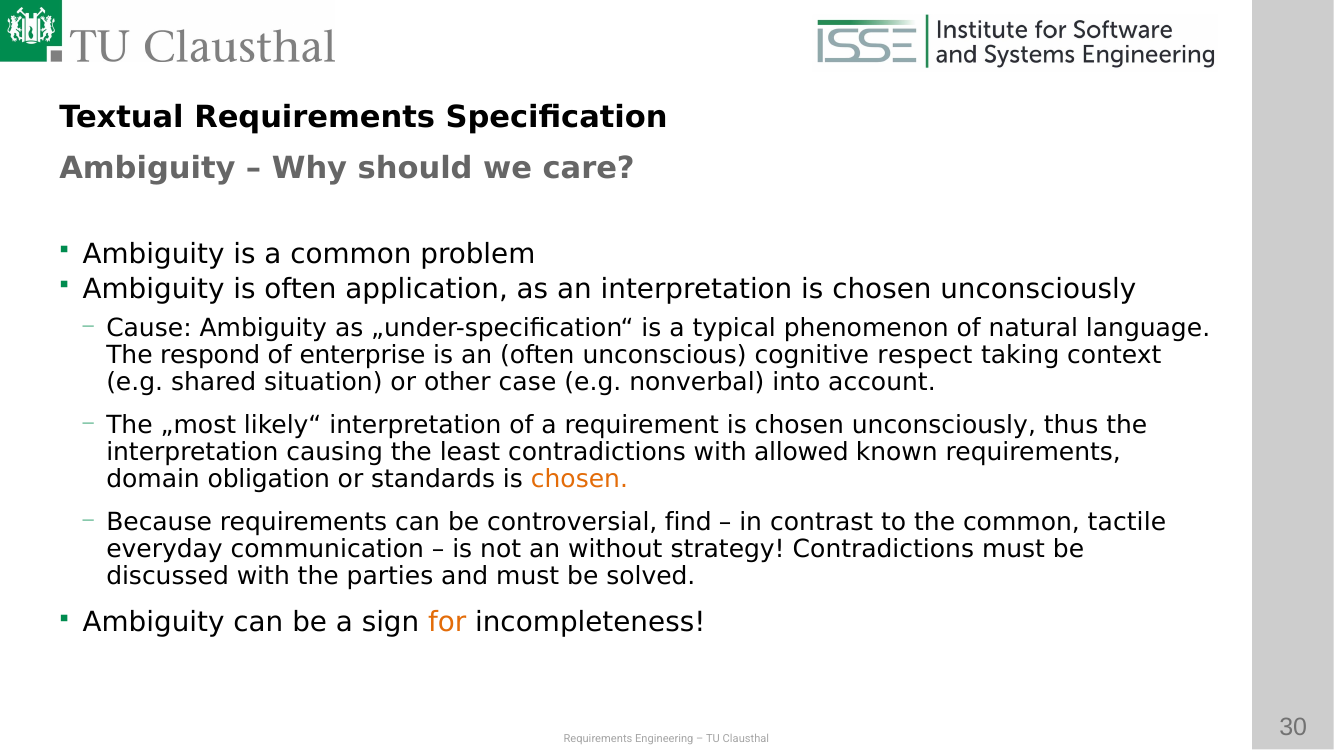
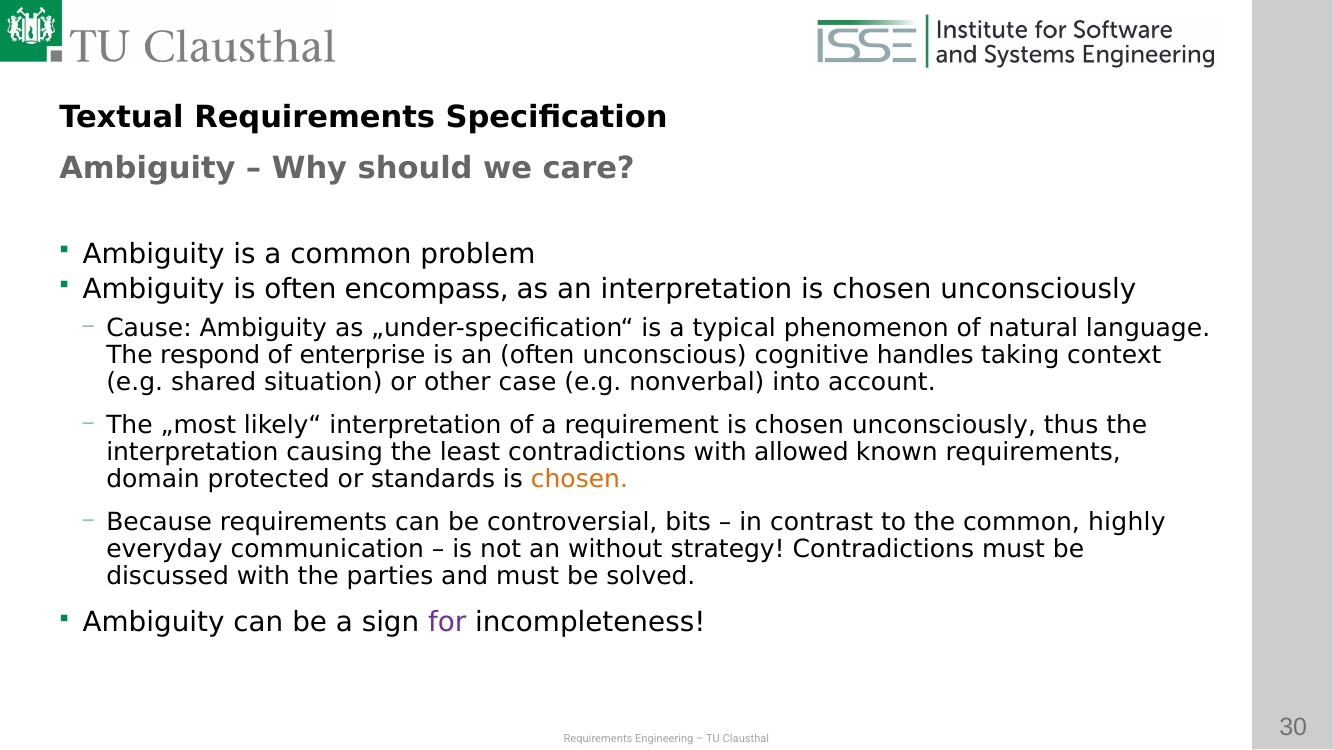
application: application -> encompass
respect: respect -> handles
obligation: obligation -> protected
find: find -> bits
tactile: tactile -> highly
for colour: orange -> purple
